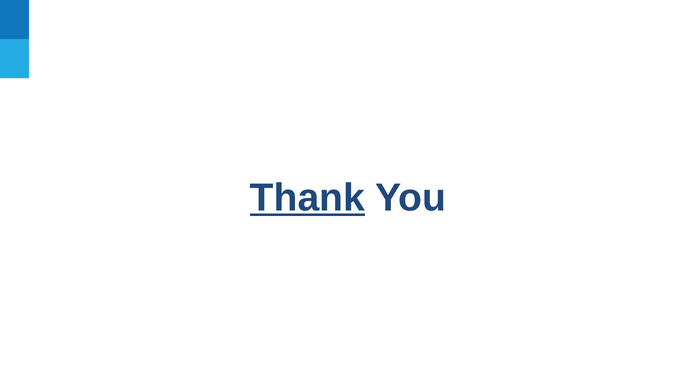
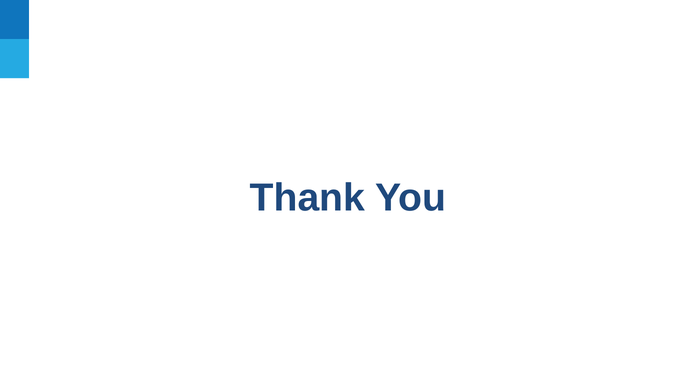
Thank underline: present -> none
